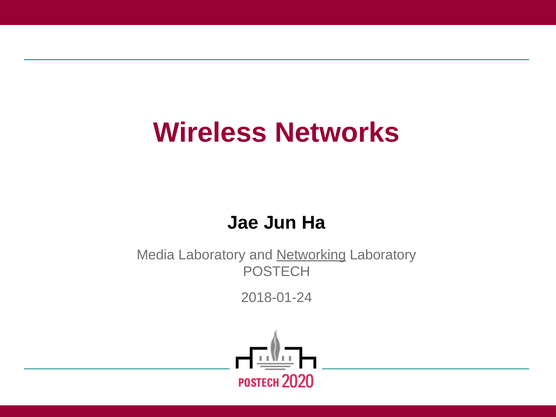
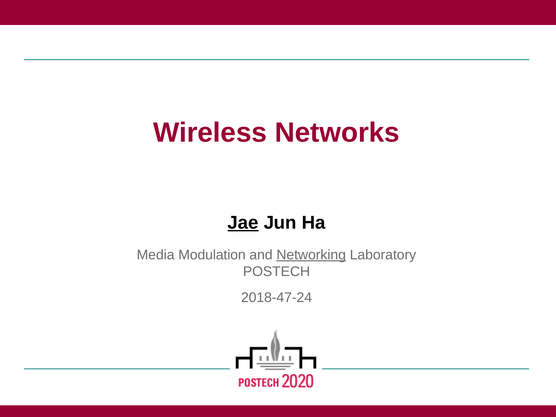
Jae underline: none -> present
Media Laboratory: Laboratory -> Modulation
2018-01-24: 2018-01-24 -> 2018-47-24
